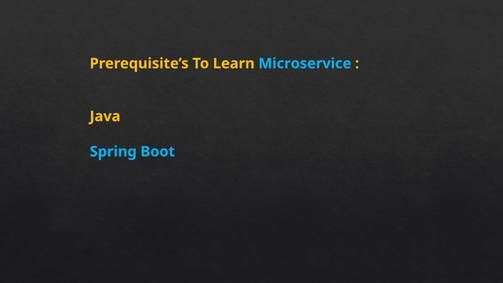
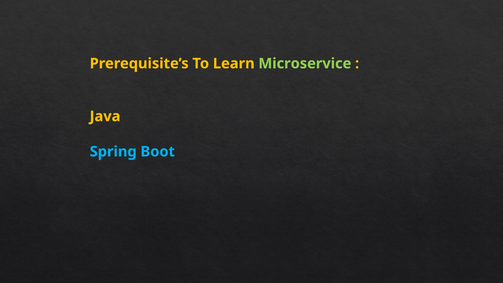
Microservice colour: light blue -> light green
